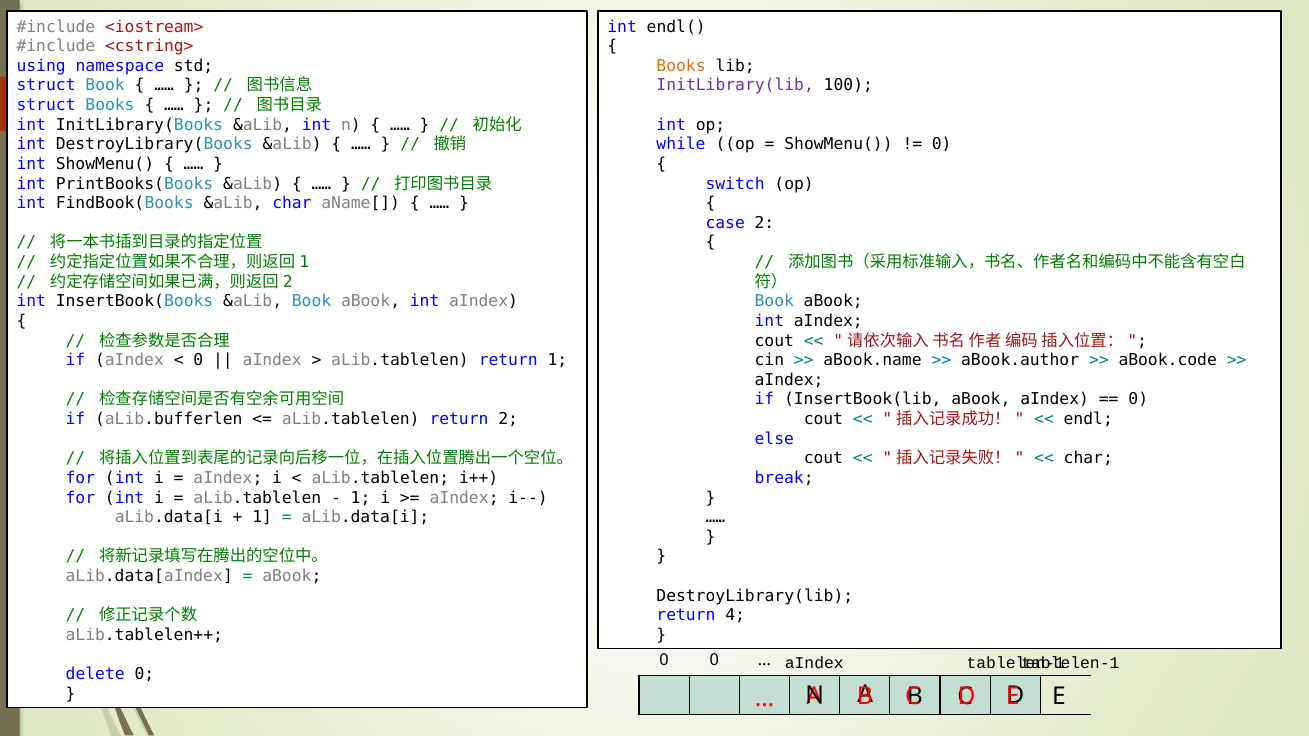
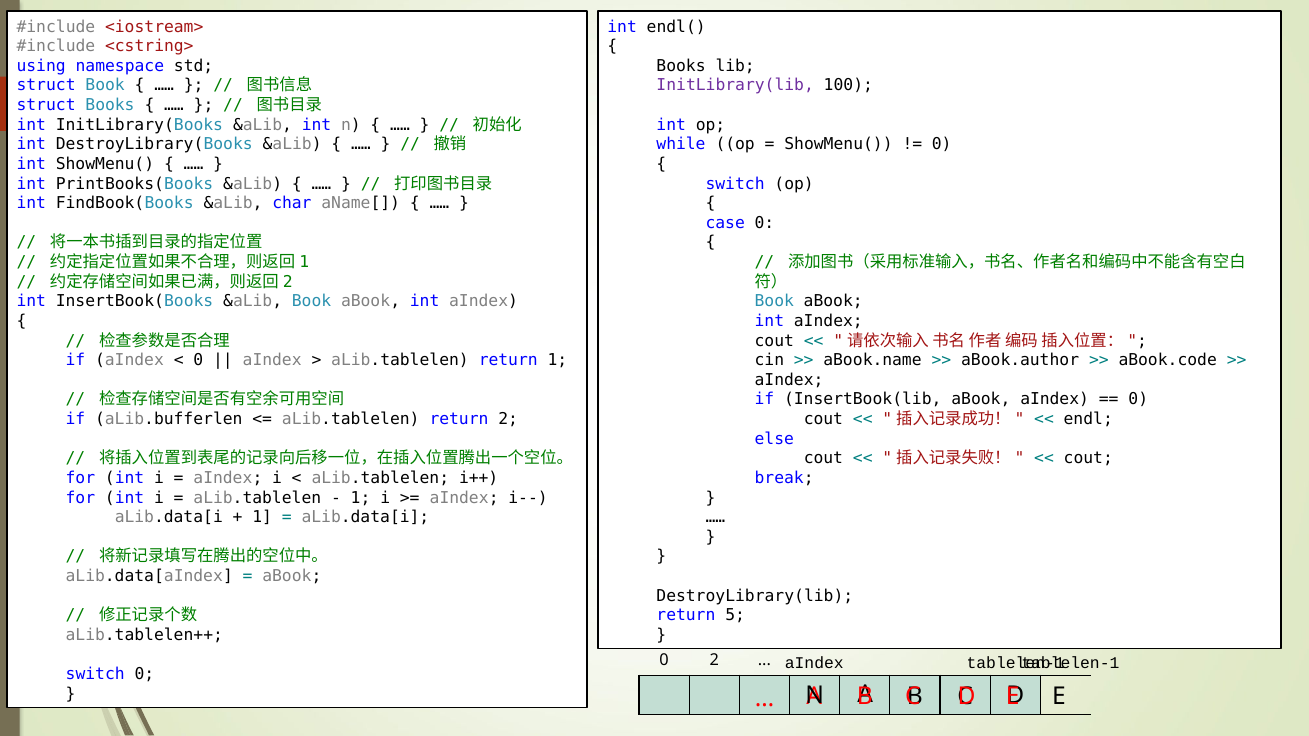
Books at (681, 66) colour: orange -> black
case 2: 2 -> 0
char at (1088, 459): char -> cout
4: 4 -> 5
0 0: 0 -> 2
delete at (95, 675): delete -> switch
